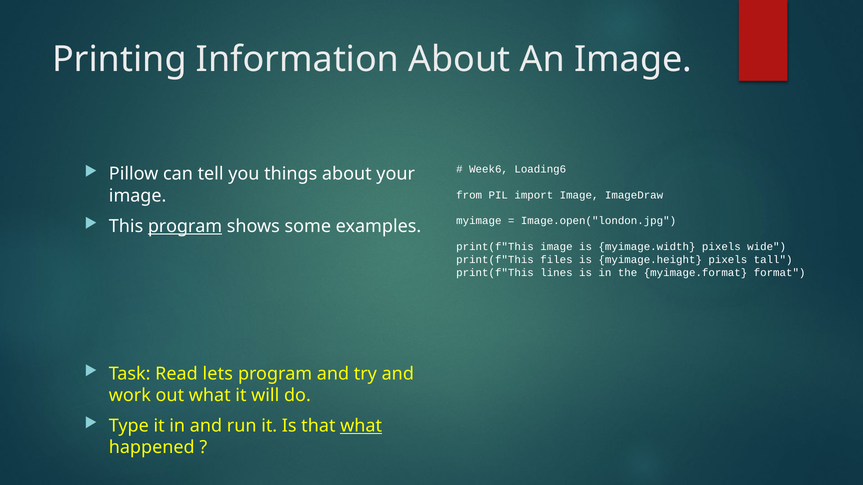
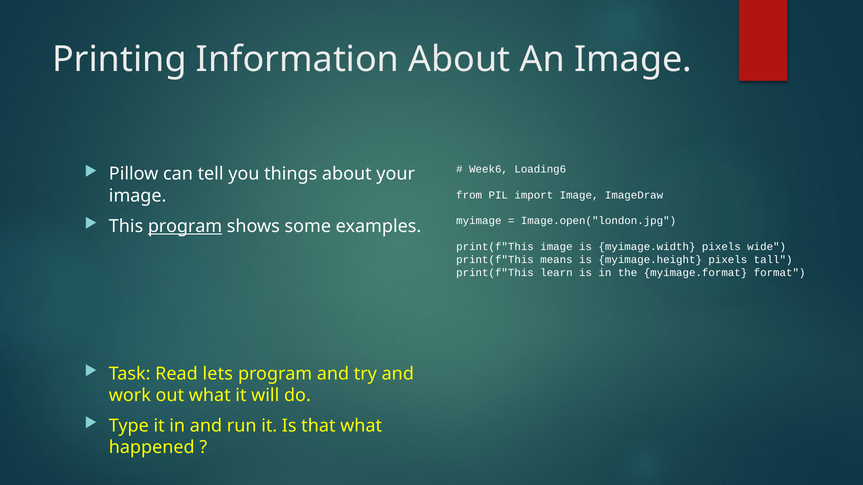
files: files -> means
lines: lines -> learn
what at (361, 426) underline: present -> none
